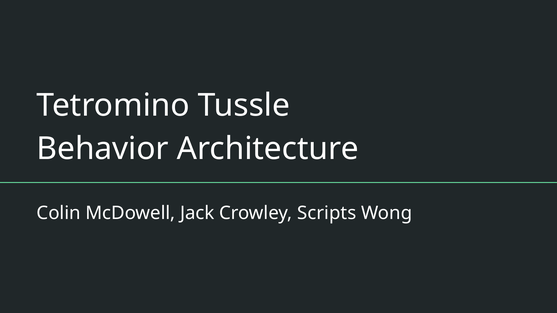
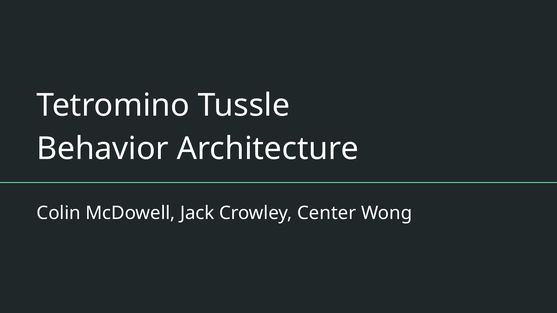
Scripts: Scripts -> Center
